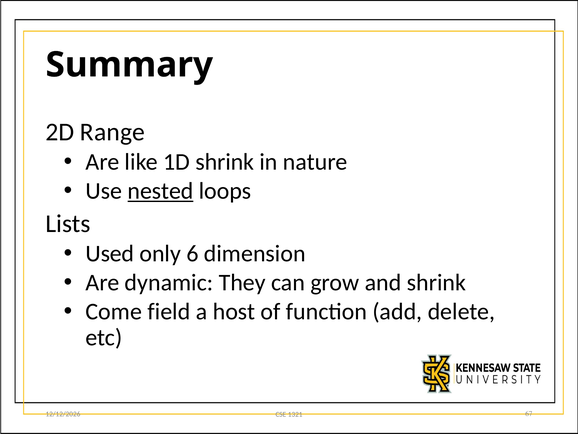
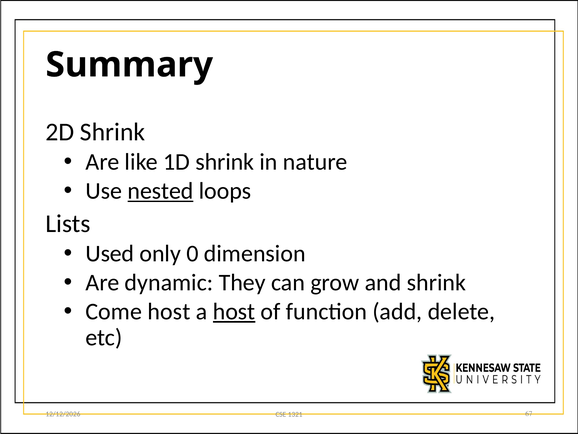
2D Range: Range -> Shrink
6: 6 -> 0
Come field: field -> host
host at (234, 311) underline: none -> present
